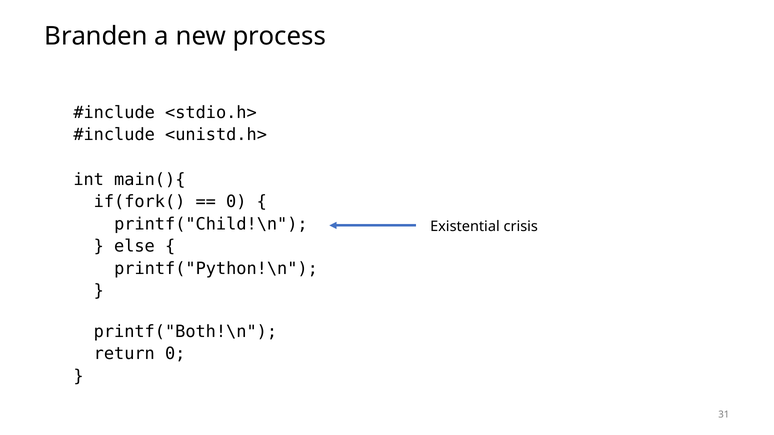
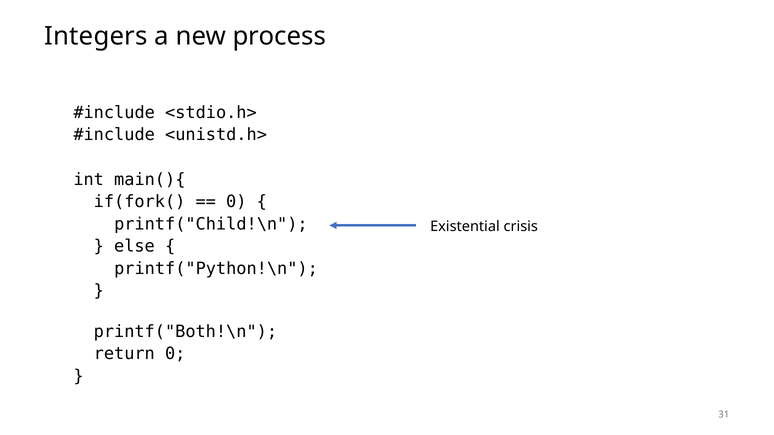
Branden: Branden -> Integers
